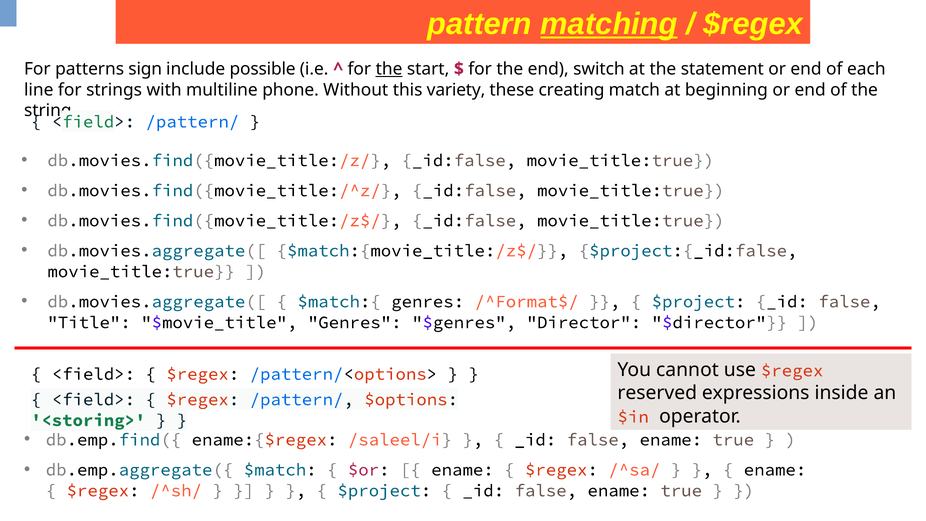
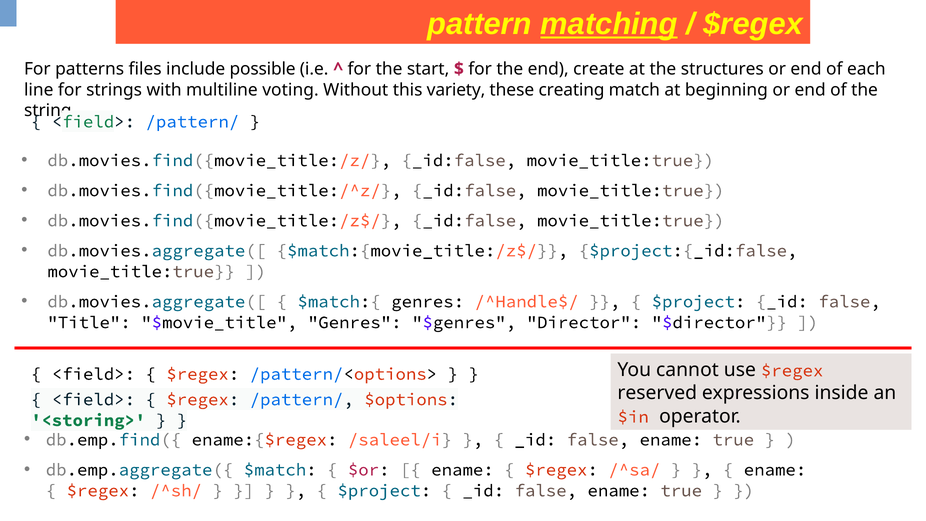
sign: sign -> files
the at (389, 69) underline: present -> none
switch: switch -> create
statement: statement -> structures
phone: phone -> voting
/^Format$/: /^Format$/ -> /^Handle$/
